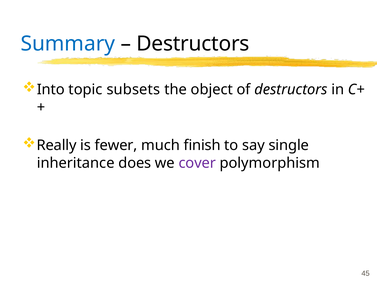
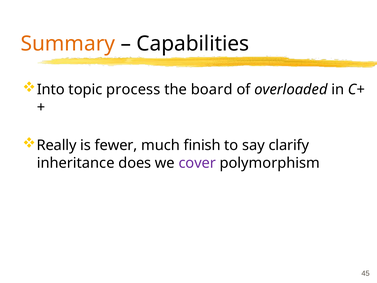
Summary colour: blue -> orange
Destructors at (193, 44): Destructors -> Capabilities
subsets: subsets -> process
object: object -> board
of destructors: destructors -> overloaded
single: single -> clarify
